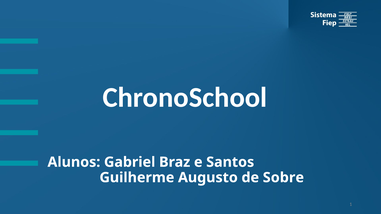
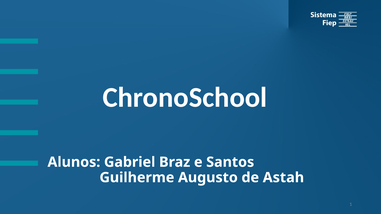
Sobre: Sobre -> Astah
